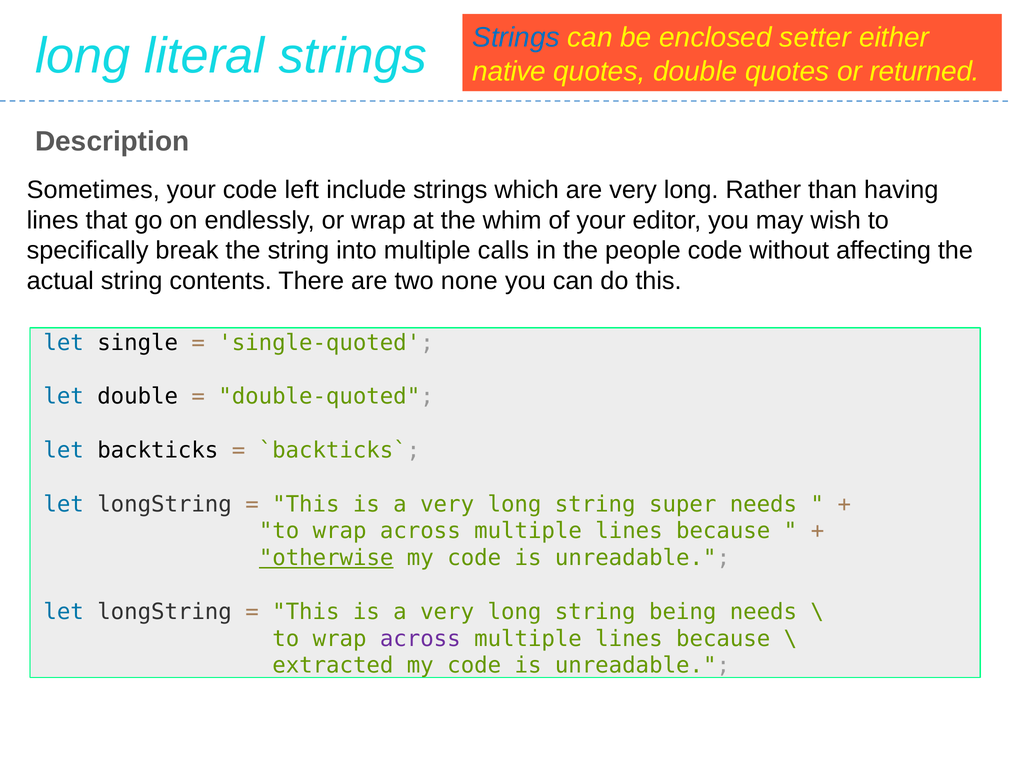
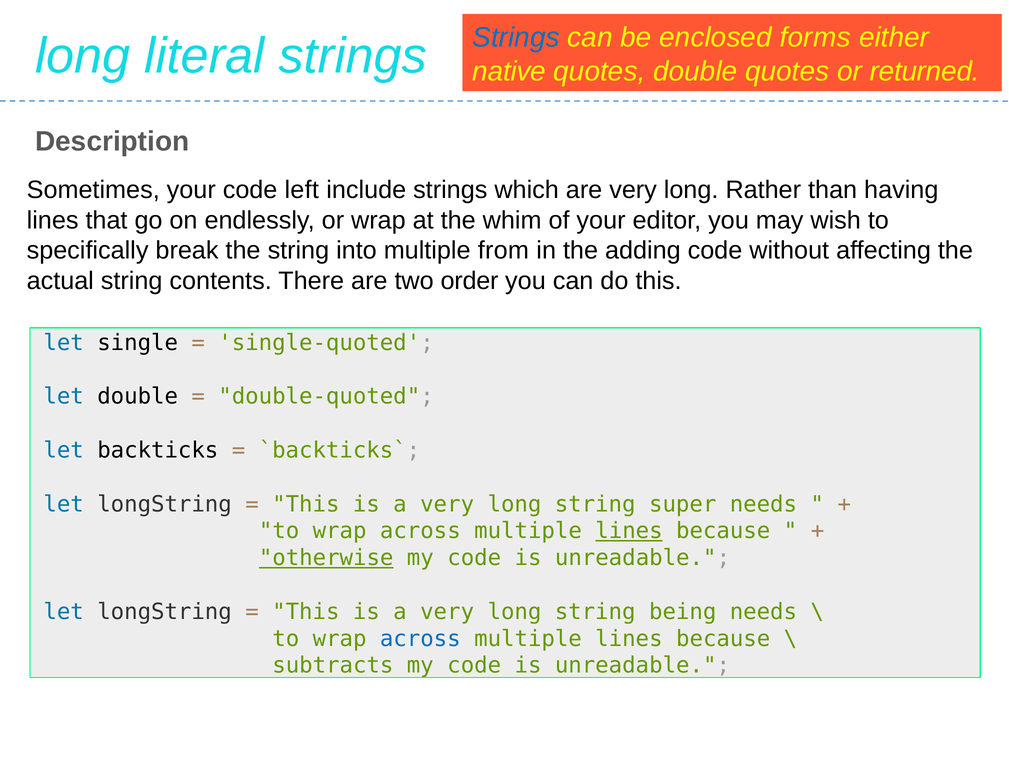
setter: setter -> forms
calls: calls -> from
people: people -> adding
none: none -> order
lines at (629, 531) underline: none -> present
across at (420, 638) colour: purple -> blue
extracted: extracted -> subtracts
